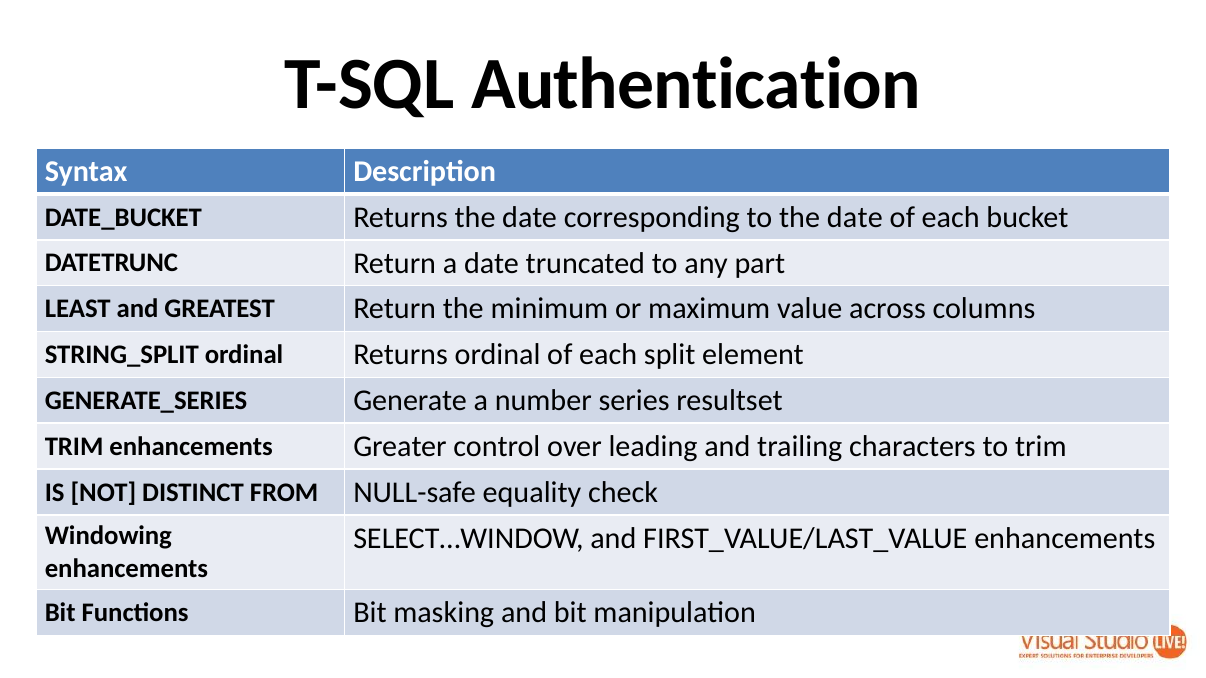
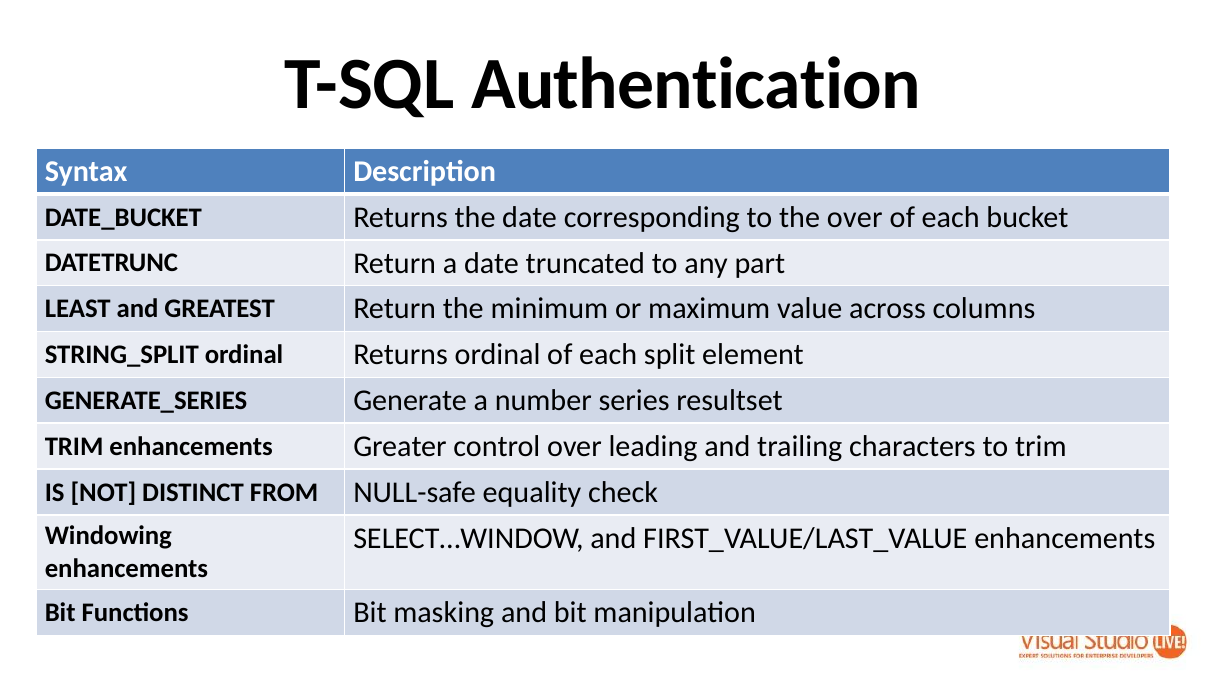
to the date: date -> over
